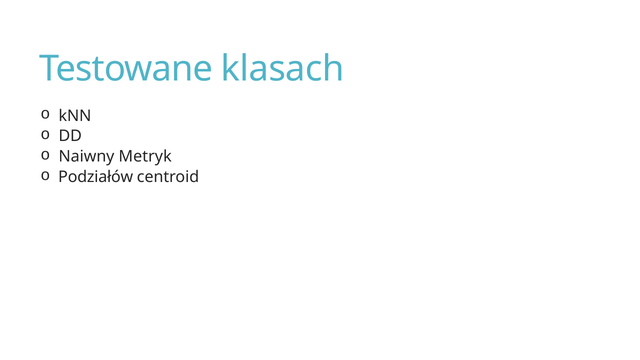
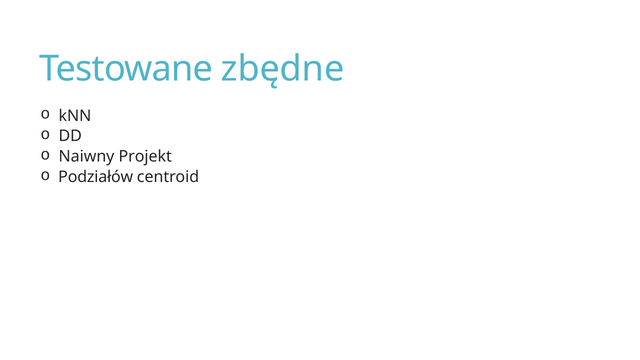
klasach: klasach -> zbędne
Metryk: Metryk -> Projekt
